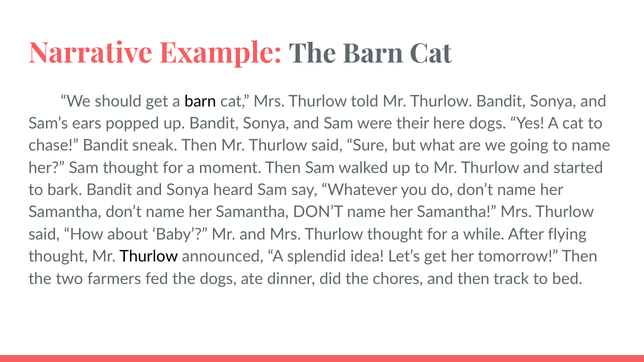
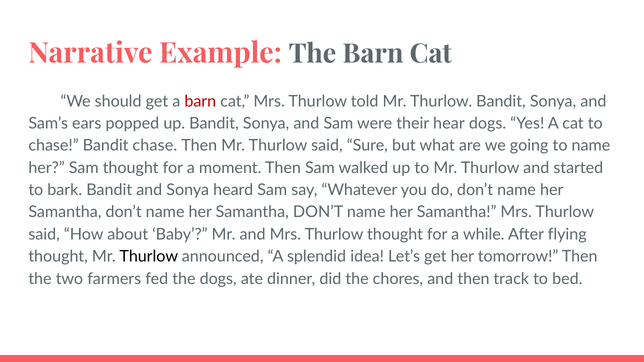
barn at (200, 101) colour: black -> red
here: here -> hear
Bandit sneak: sneak -> chase
